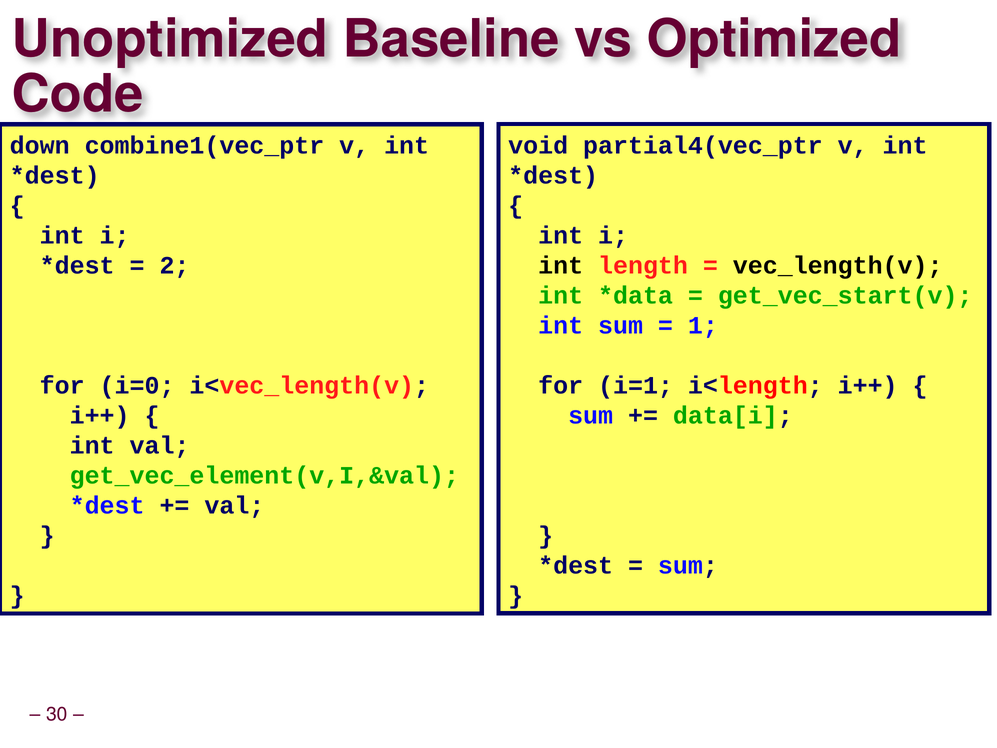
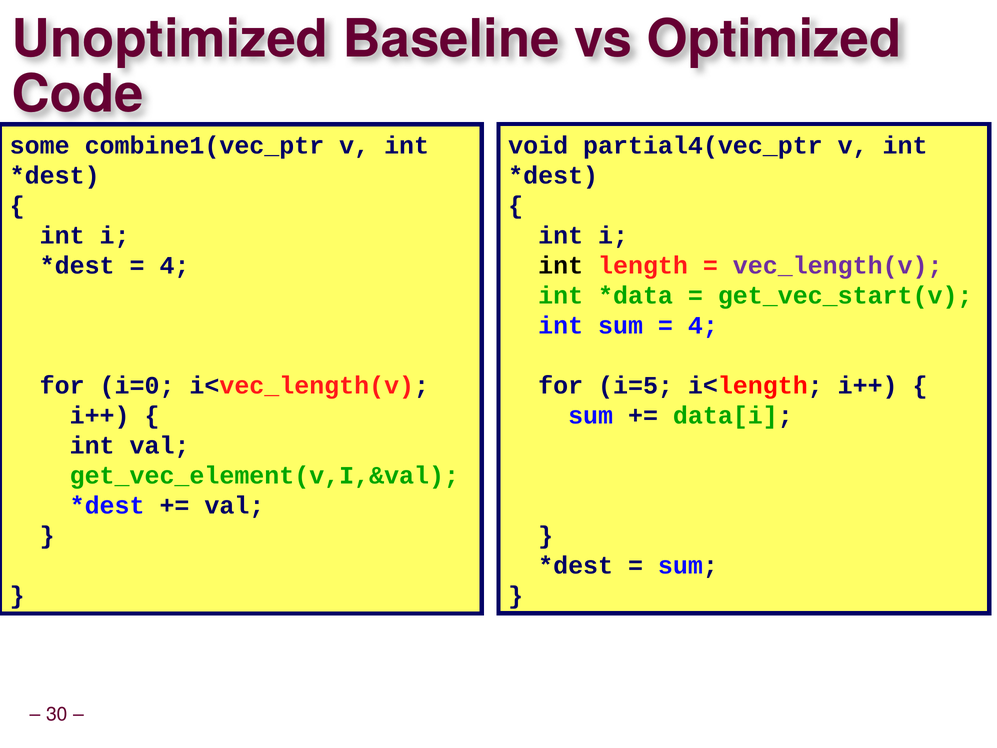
down: down -> some
2 at (174, 265): 2 -> 4
vec_length(v colour: black -> purple
1 at (703, 325): 1 -> 4
i=1: i=1 -> i=5
